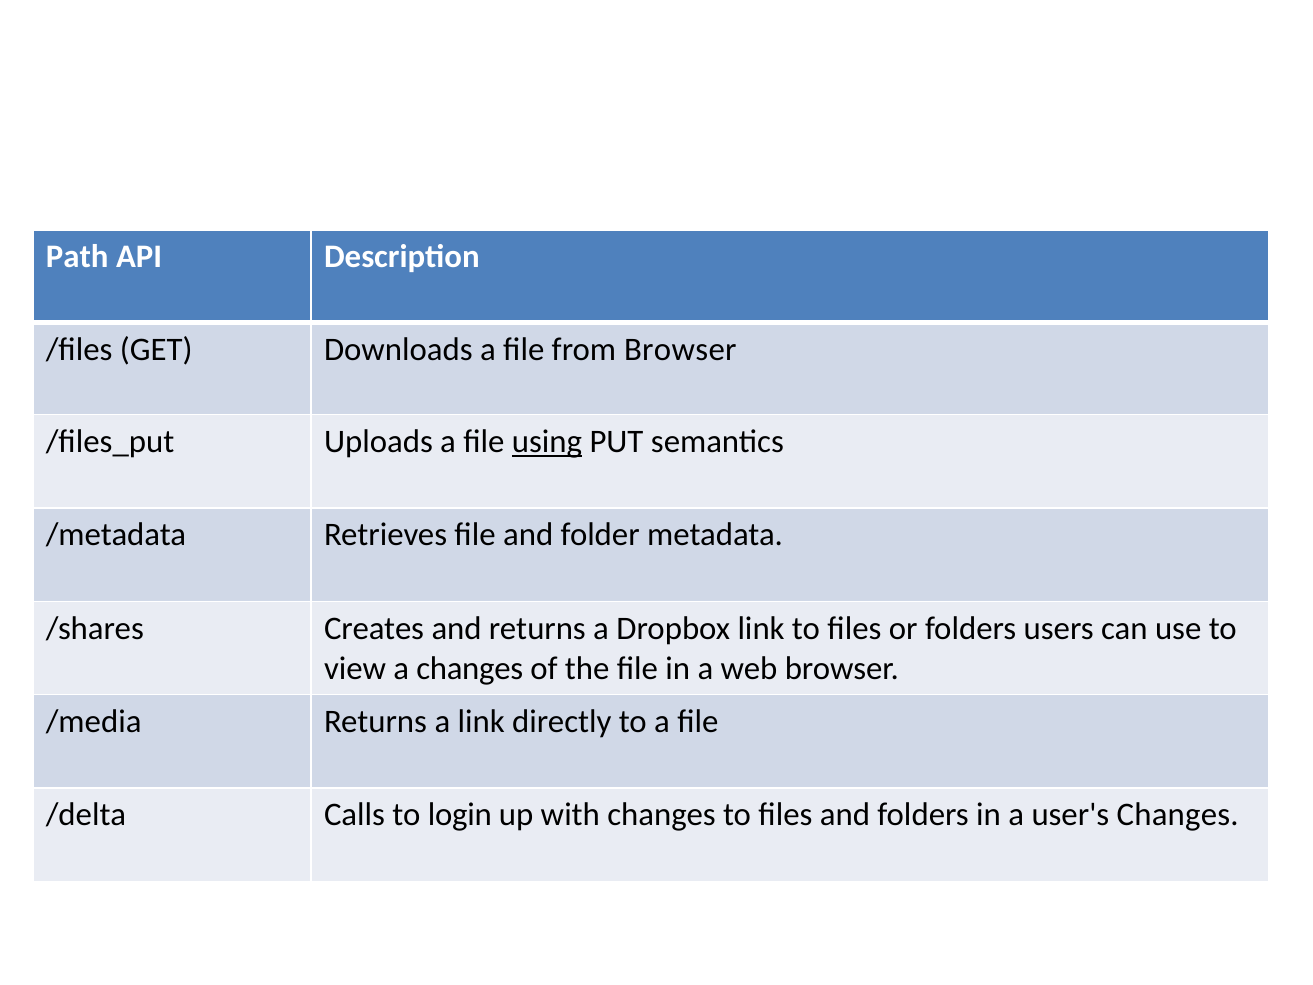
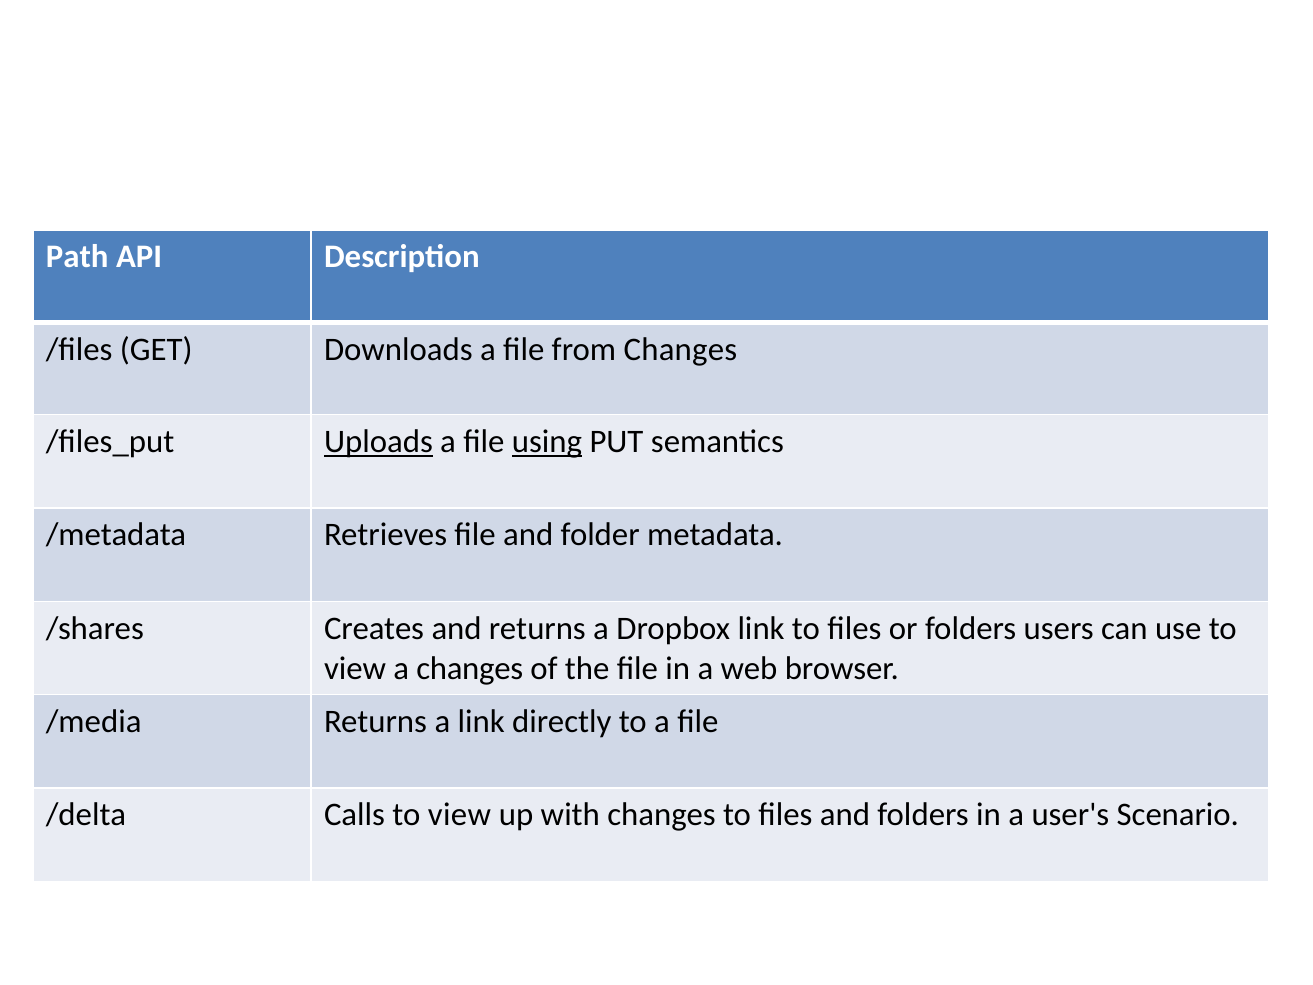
from Browser: Browser -> Changes
Uploads underline: none -> present
Calls to login: login -> view
user's Changes: Changes -> Scenario
